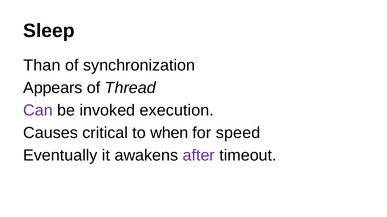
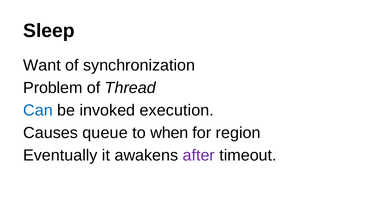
Than: Than -> Want
Appears: Appears -> Problem
Can colour: purple -> blue
critical: critical -> queue
speed: speed -> region
